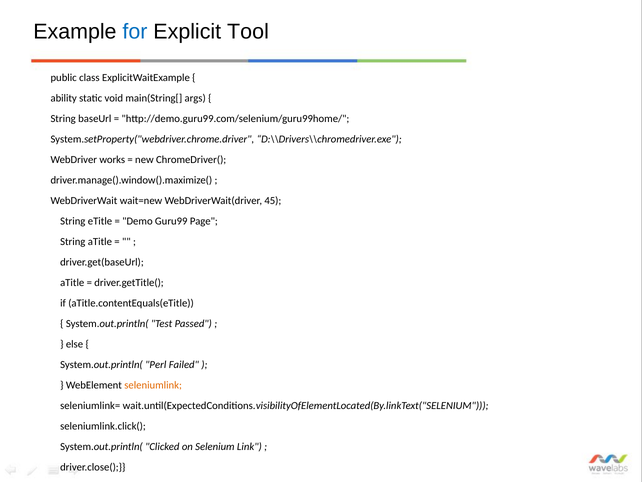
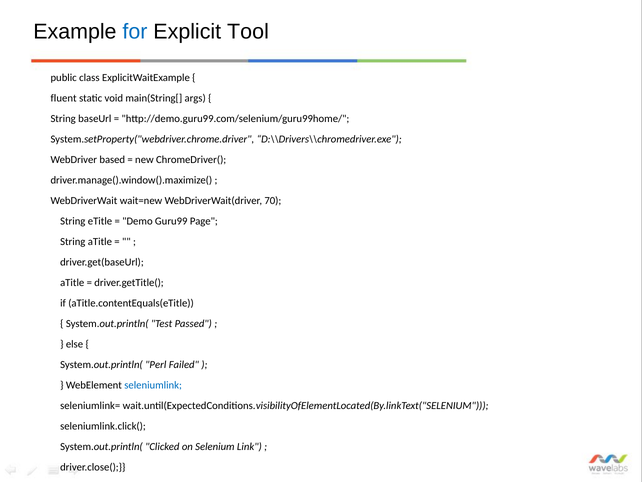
ability: ability -> fluent
works: works -> based
45: 45 -> 70
seleniumlink colour: orange -> blue
